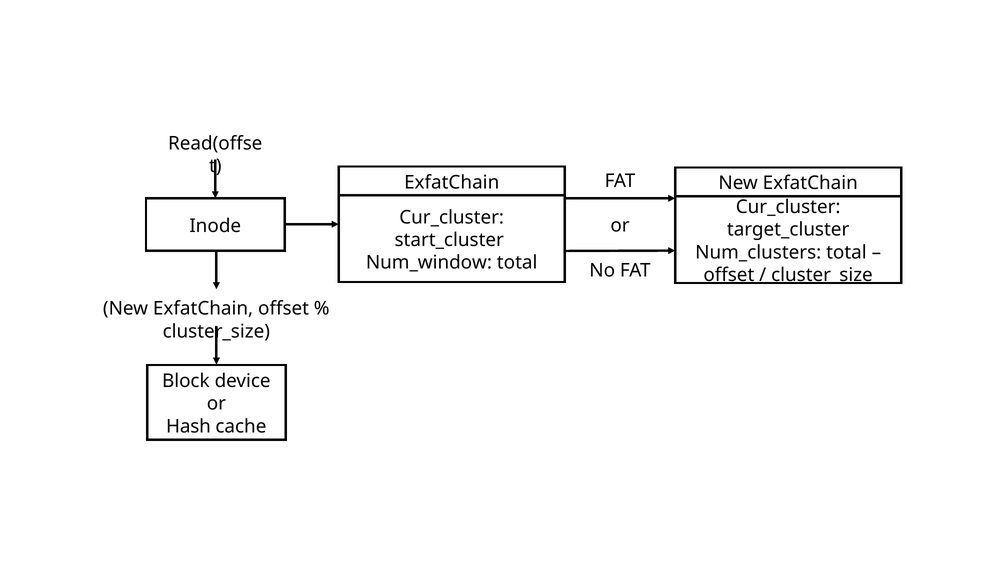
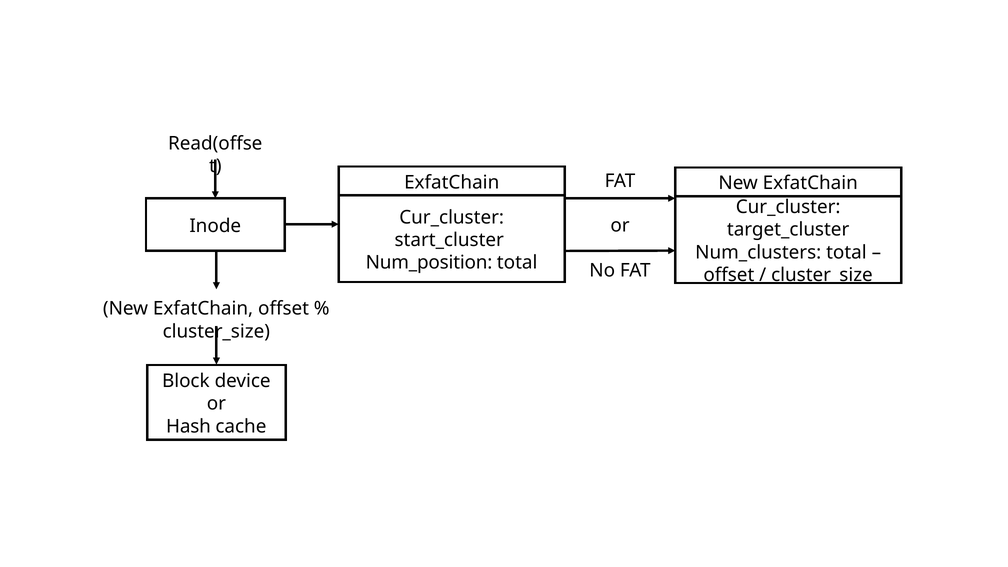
Num_window: Num_window -> Num_position
